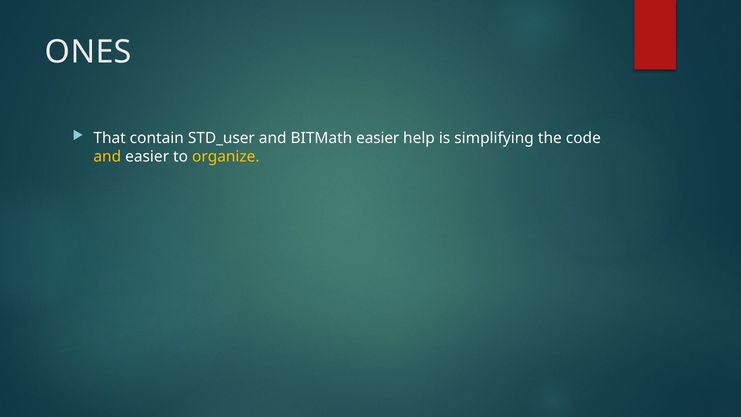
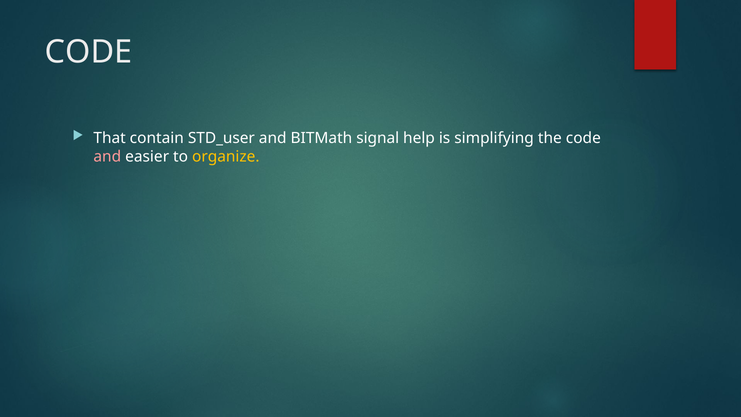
ONES at (88, 52): ONES -> CODE
BITMath easier: easier -> signal
and at (107, 156) colour: yellow -> pink
